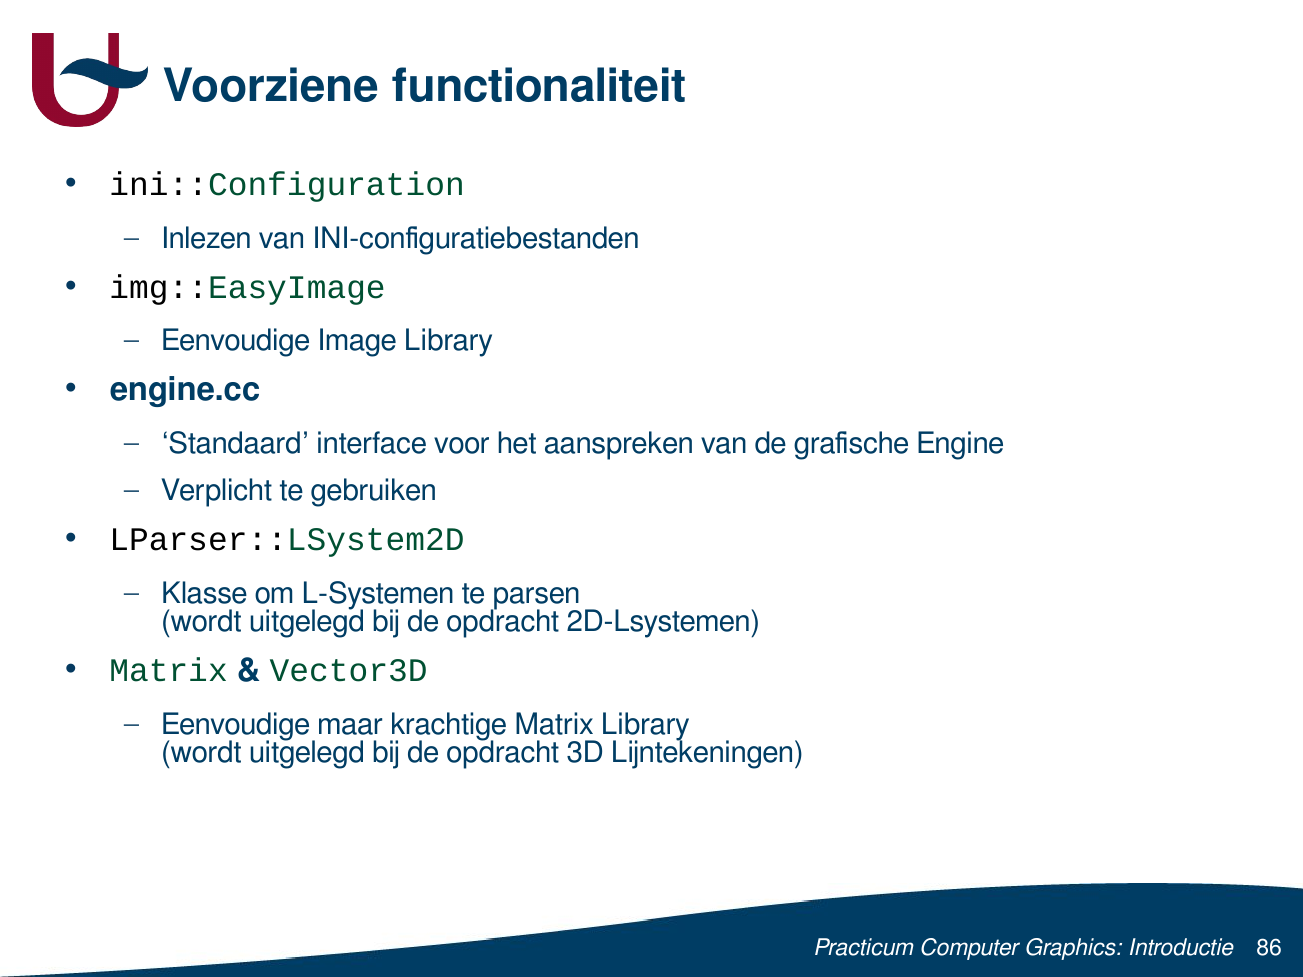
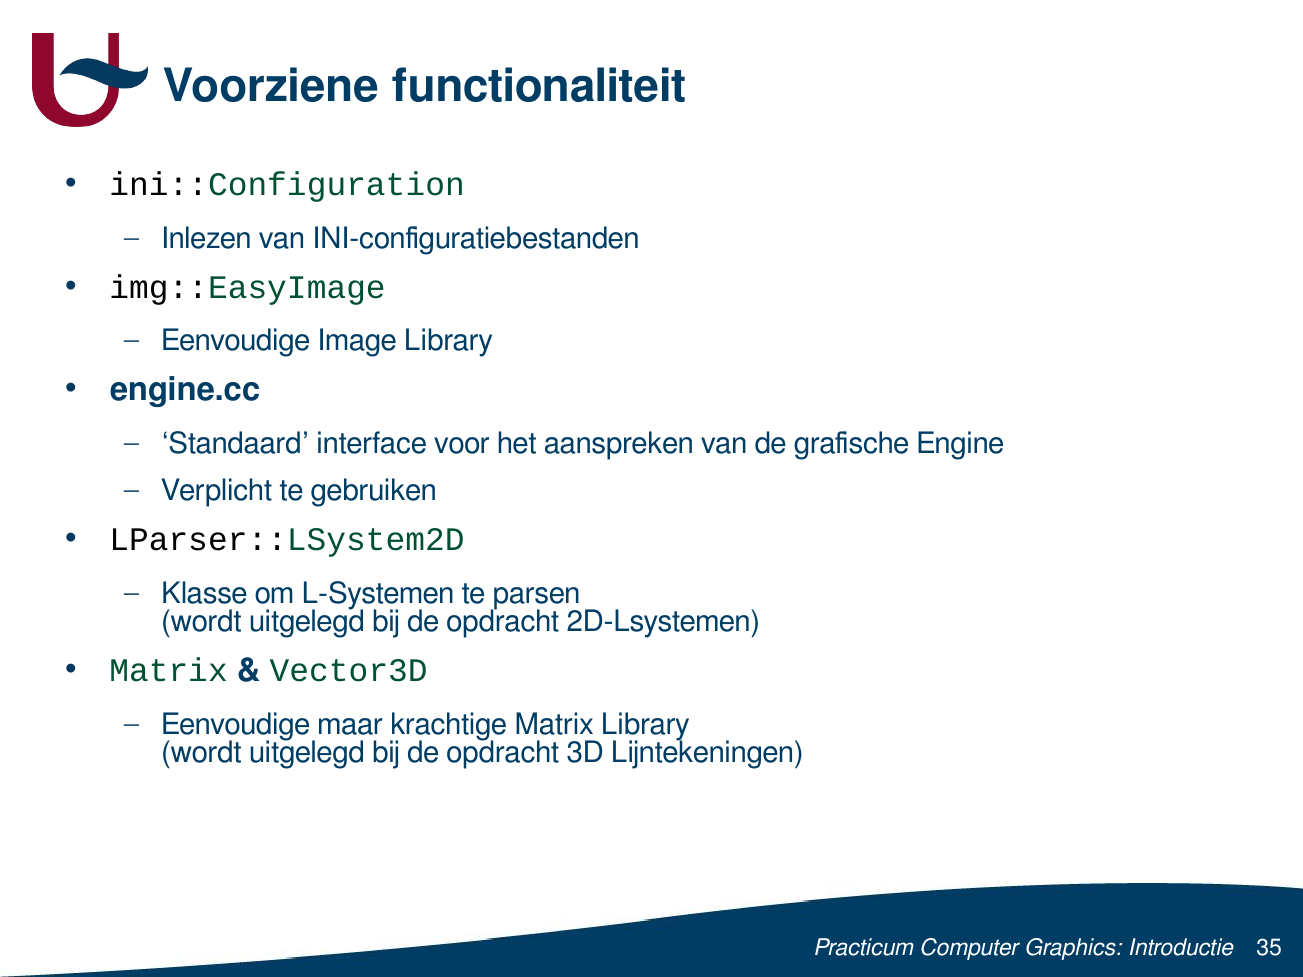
86: 86 -> 35
